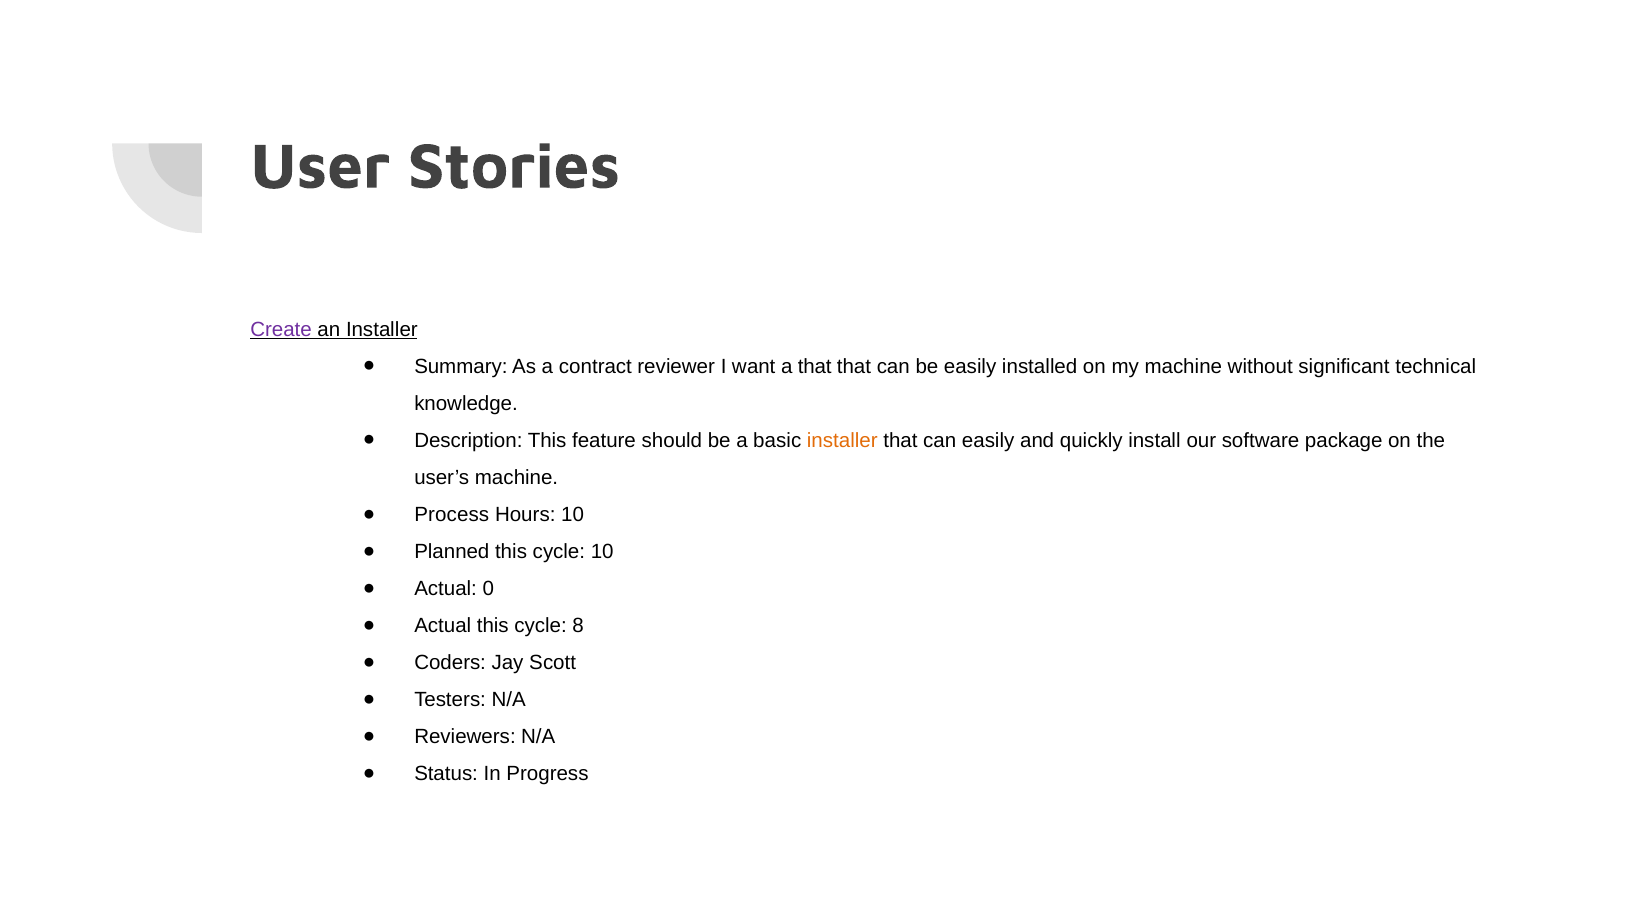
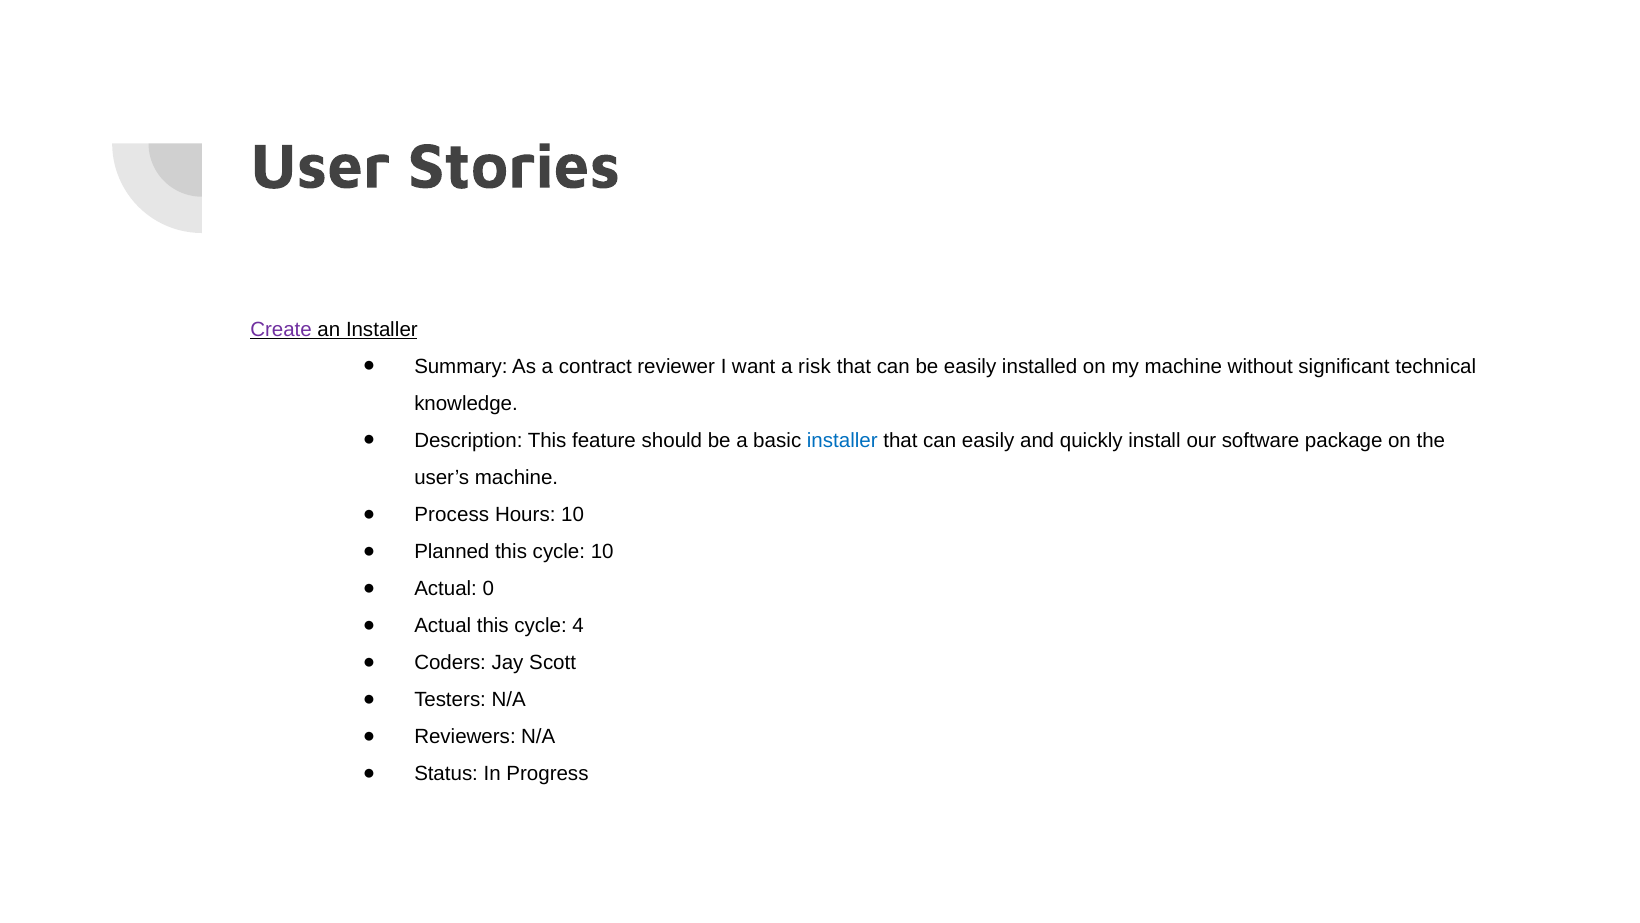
a that: that -> risk
installer at (842, 440) colour: orange -> blue
8: 8 -> 4
